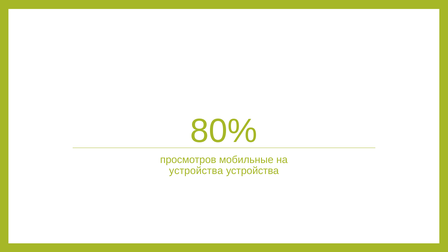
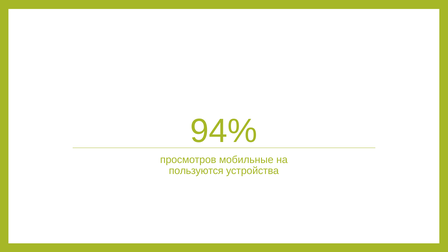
80%: 80% -> 94%
устройства at (196, 171): устройства -> пользуются
